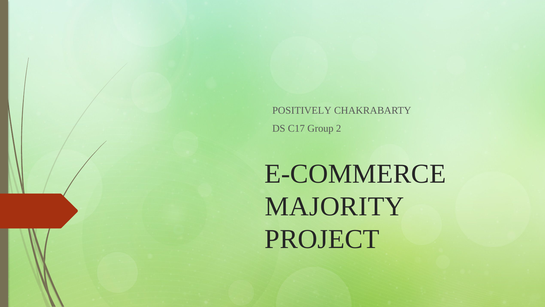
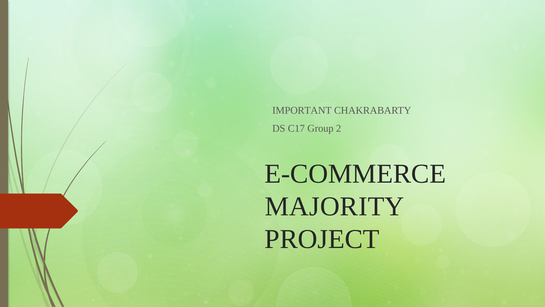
POSITIVELY: POSITIVELY -> IMPORTANT
